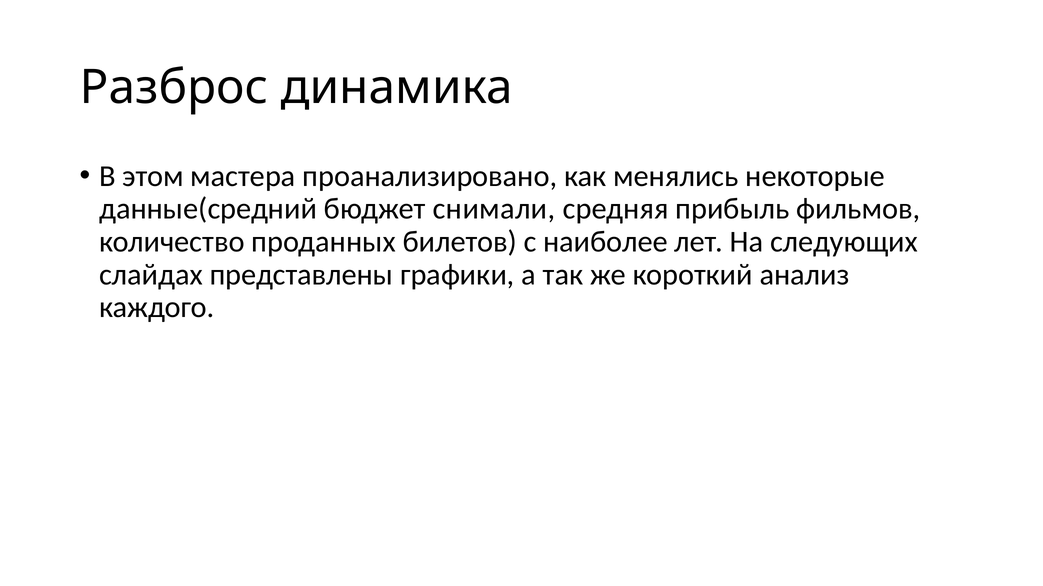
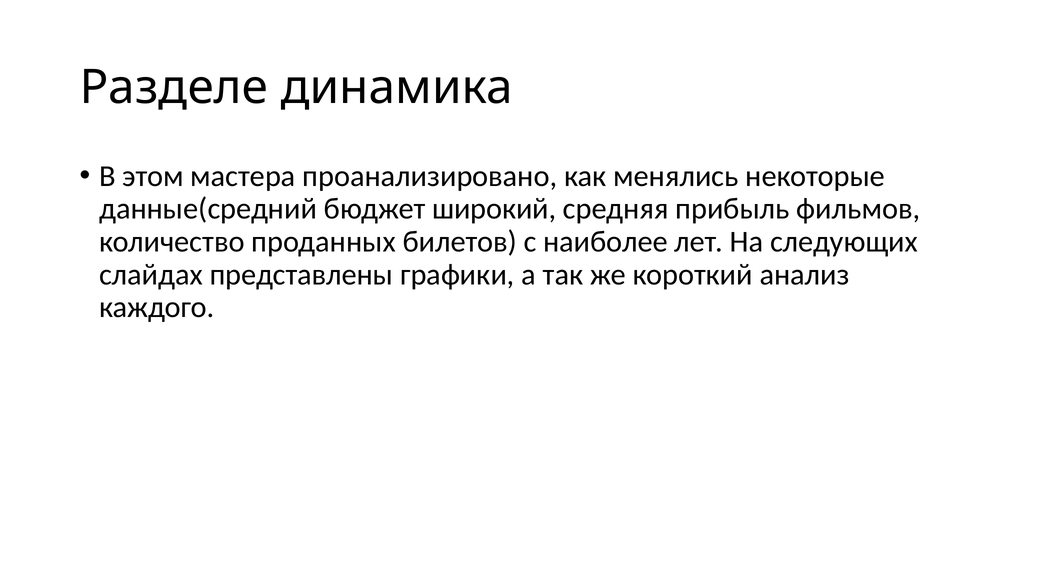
Разброс: Разброс -> Разделе
снимали: снимали -> широкий
